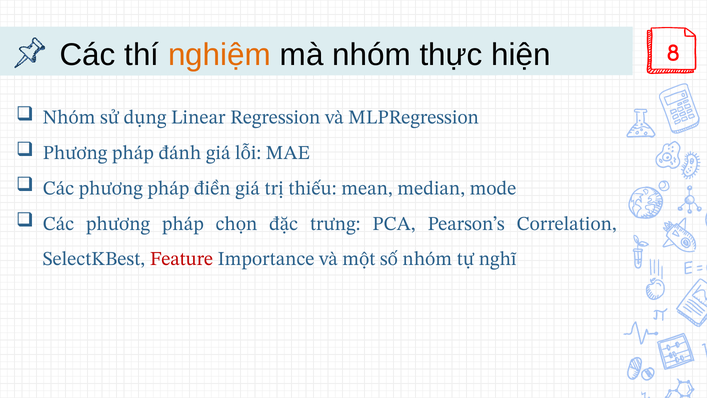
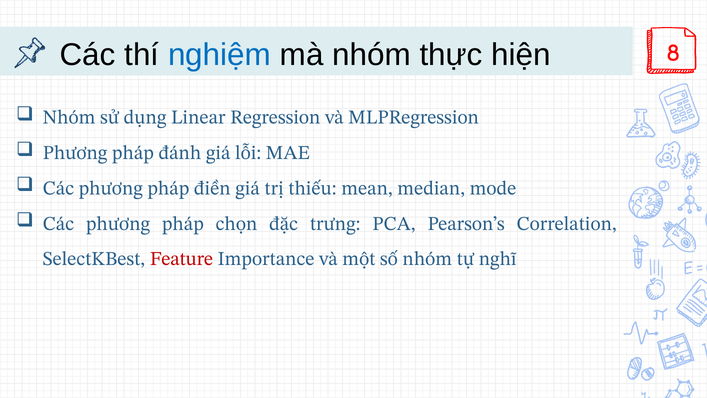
nghiệm colour: orange -> blue
